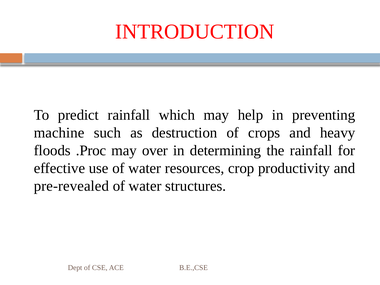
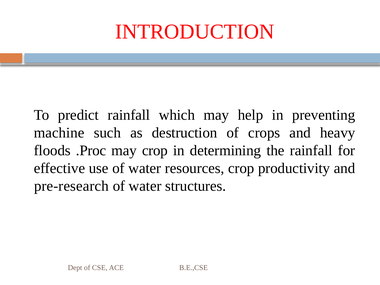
may over: over -> crop
pre-revealed: pre-revealed -> pre-research
